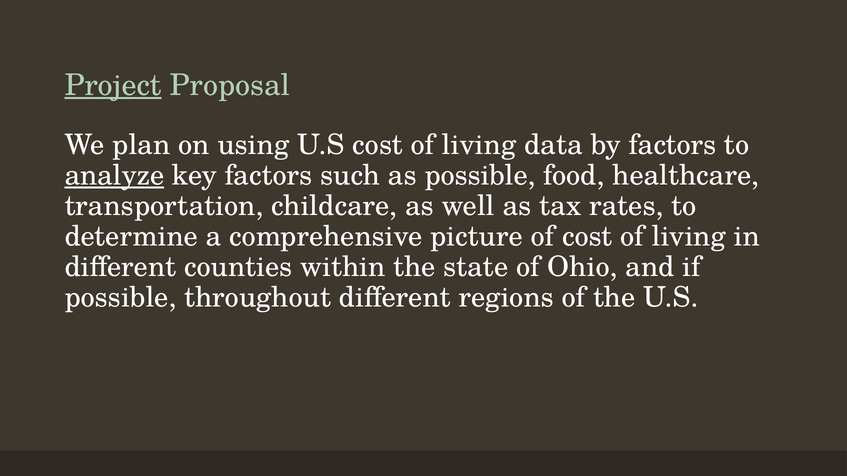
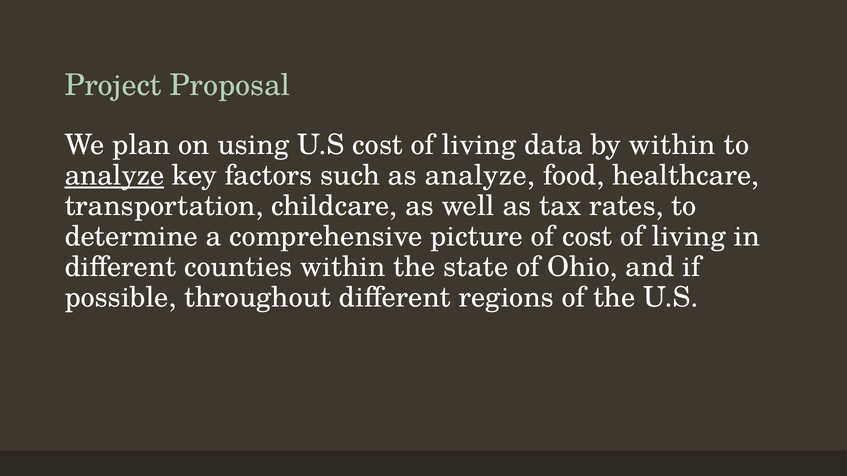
Project underline: present -> none
by factors: factors -> within
as possible: possible -> analyze
